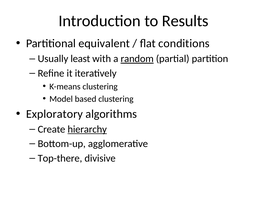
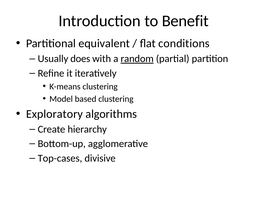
Results: Results -> Benefit
least: least -> does
hierarchy underline: present -> none
Top-there: Top-there -> Top-cases
